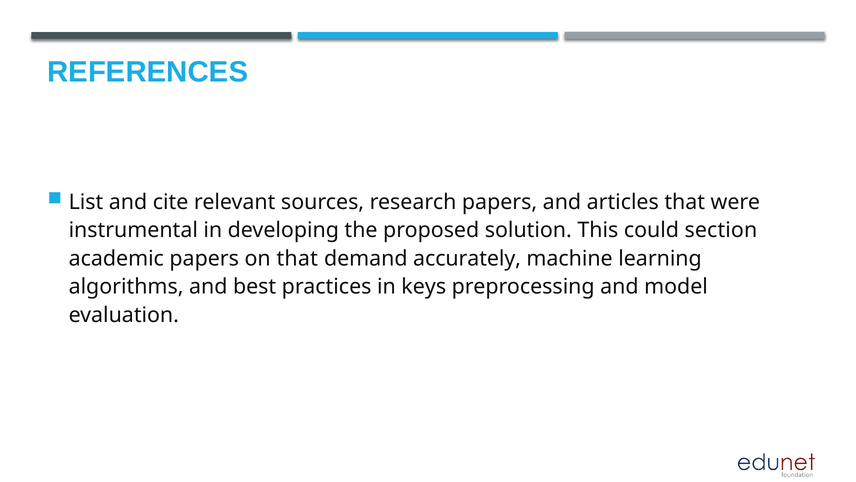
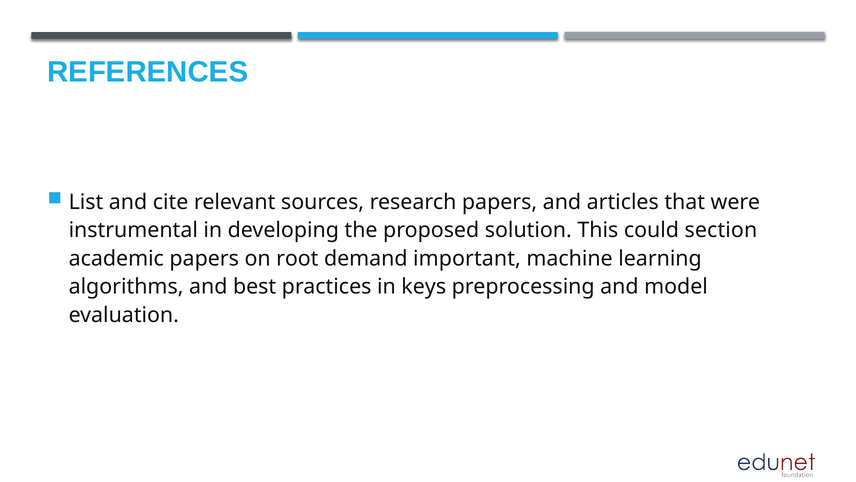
on that: that -> root
accurately: accurately -> important
